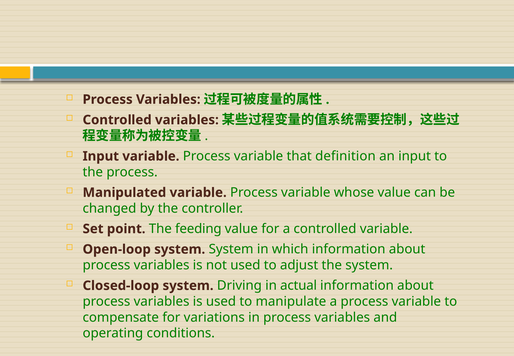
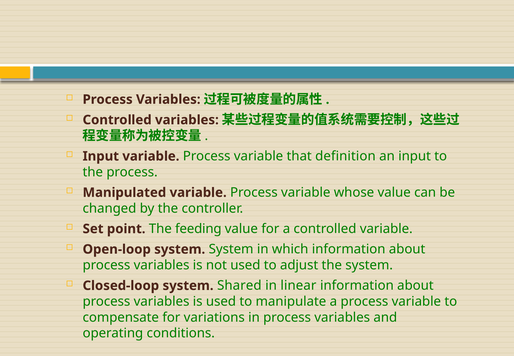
Driving: Driving -> Shared
actual: actual -> linear
